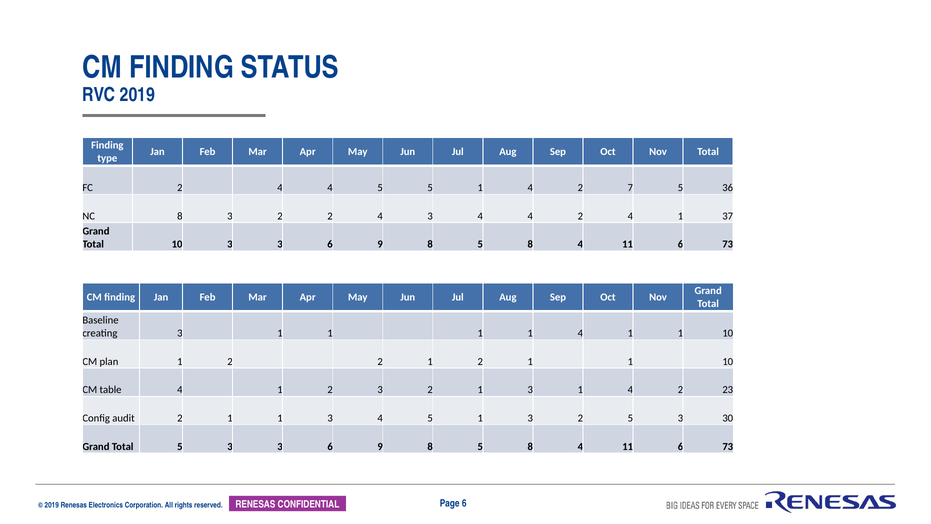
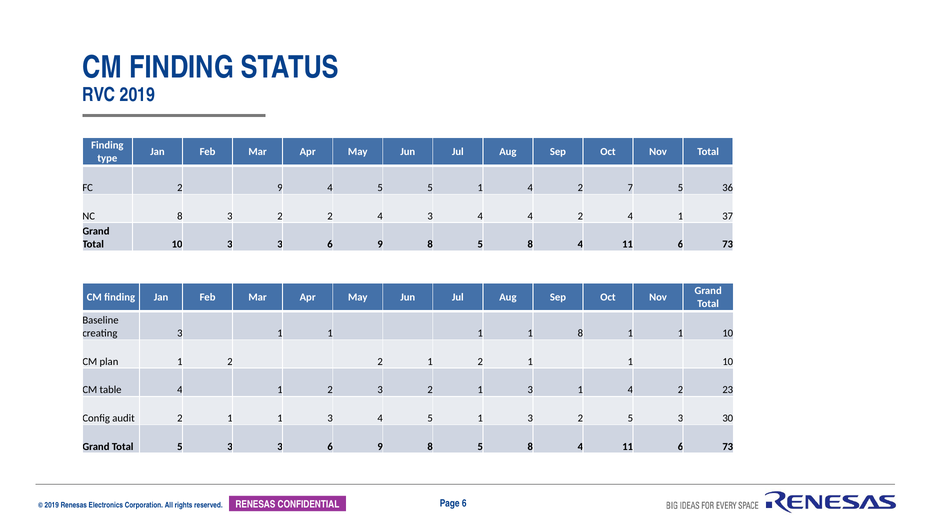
FC 2 4: 4 -> 9
1 1 4: 4 -> 8
